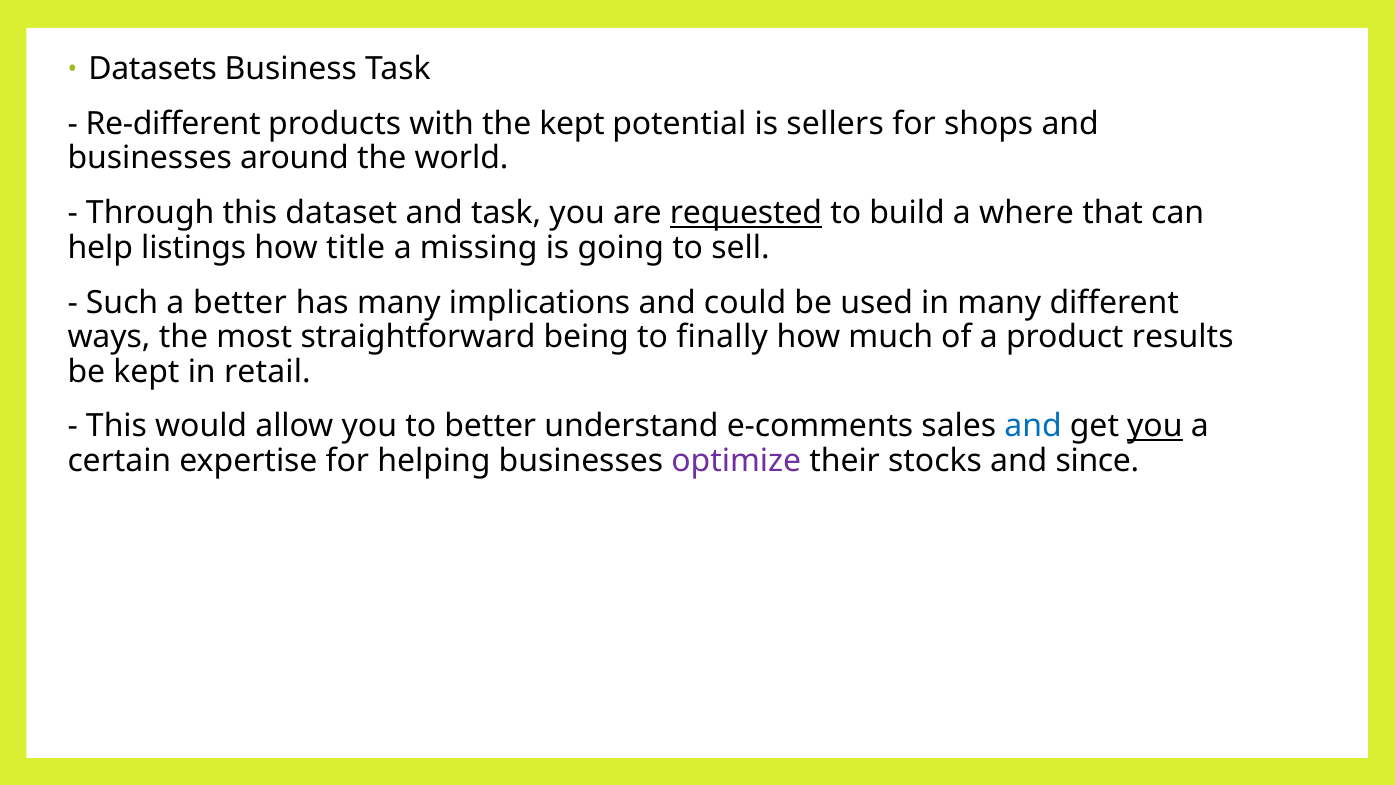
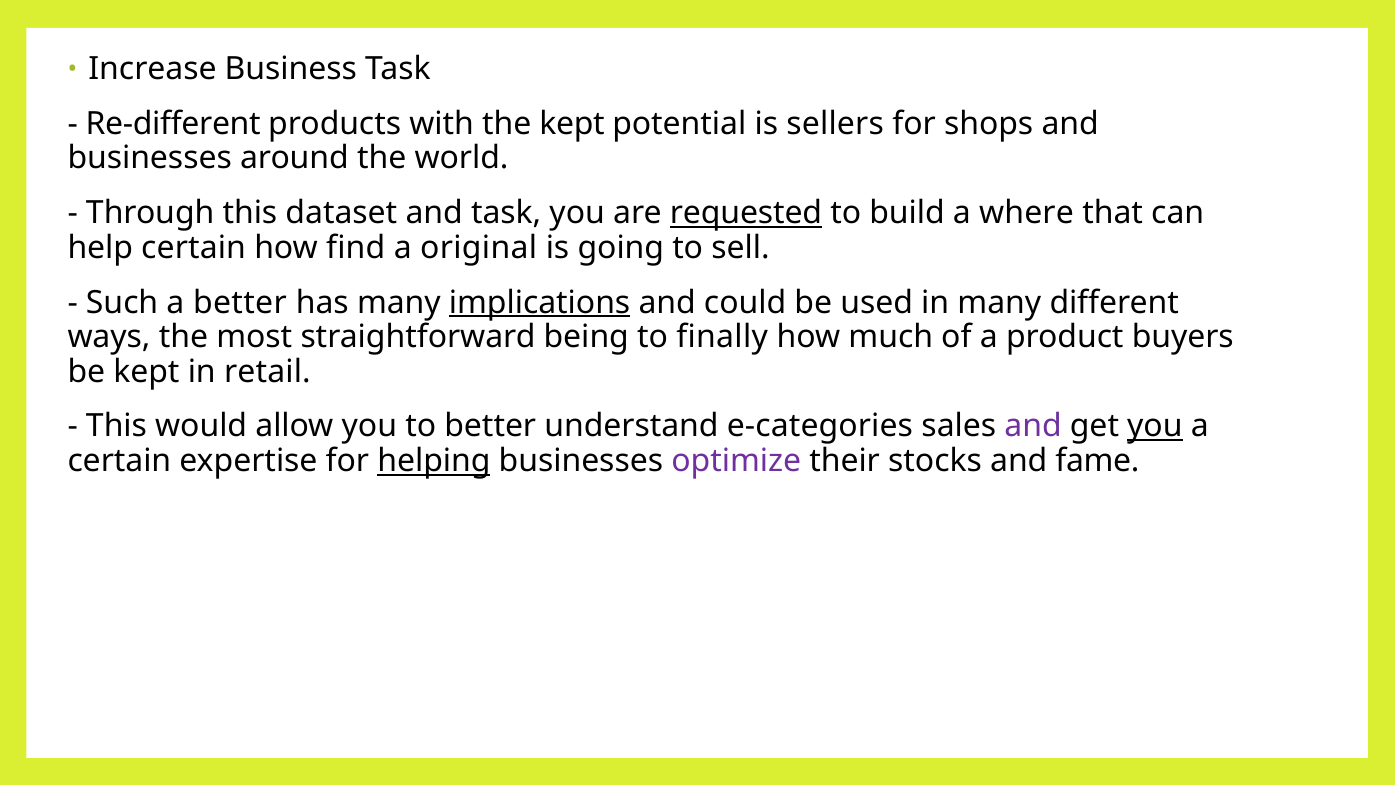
Datasets: Datasets -> Increase
help listings: listings -> certain
title: title -> find
missing: missing -> original
implications underline: none -> present
results: results -> buyers
e-comments: e-comments -> e-categories
and at (1033, 426) colour: blue -> purple
helping underline: none -> present
since: since -> fame
